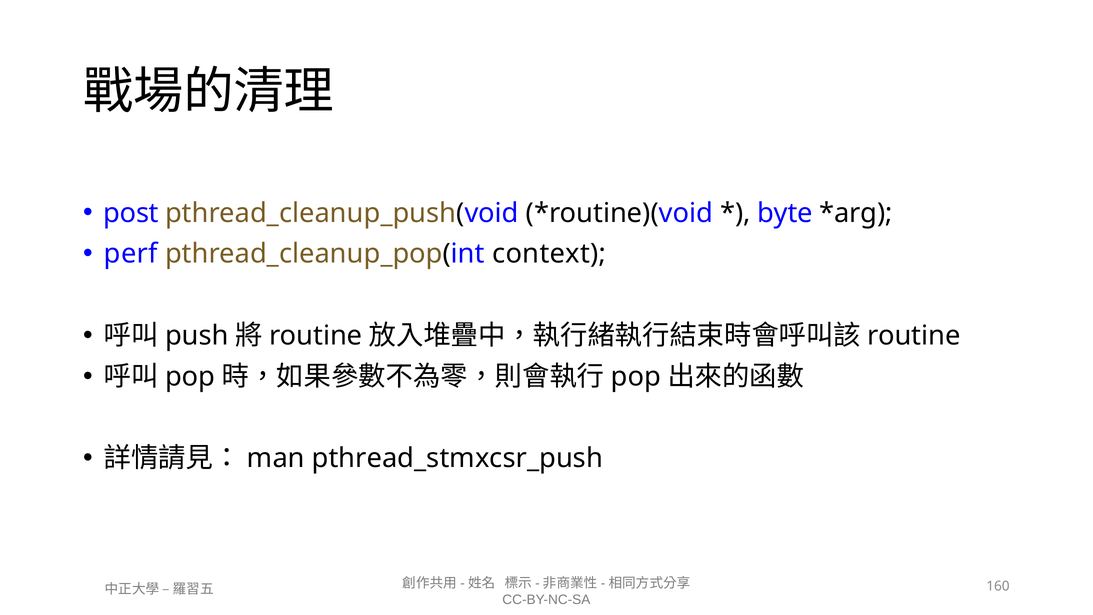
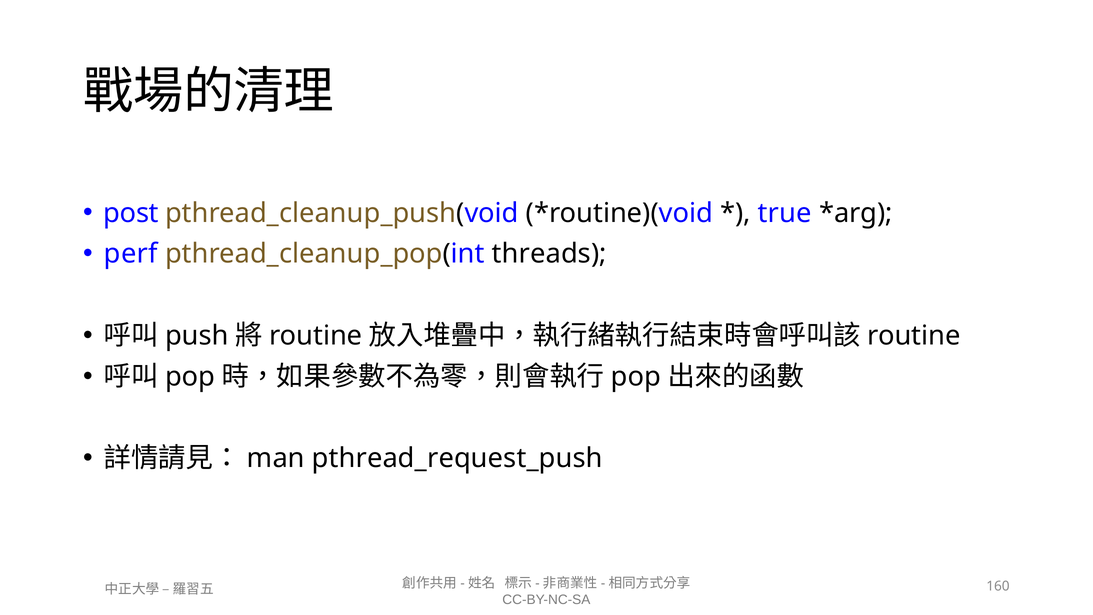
byte: byte -> true
context: context -> threads
pthread_stmxcsr_push: pthread_stmxcsr_push -> pthread_request_push
